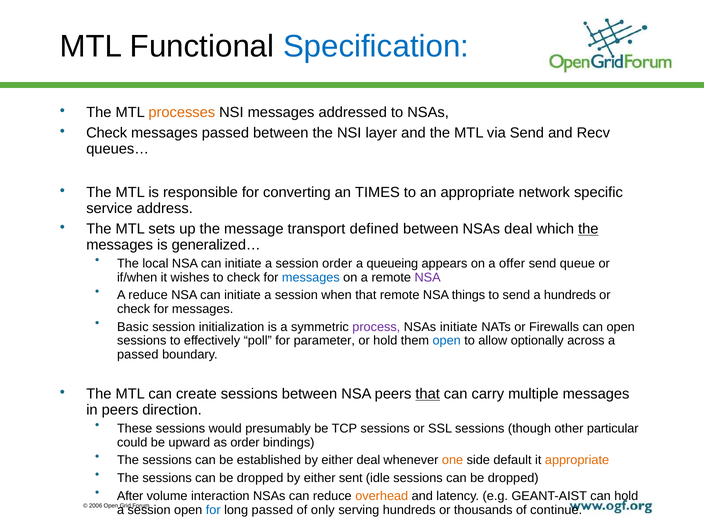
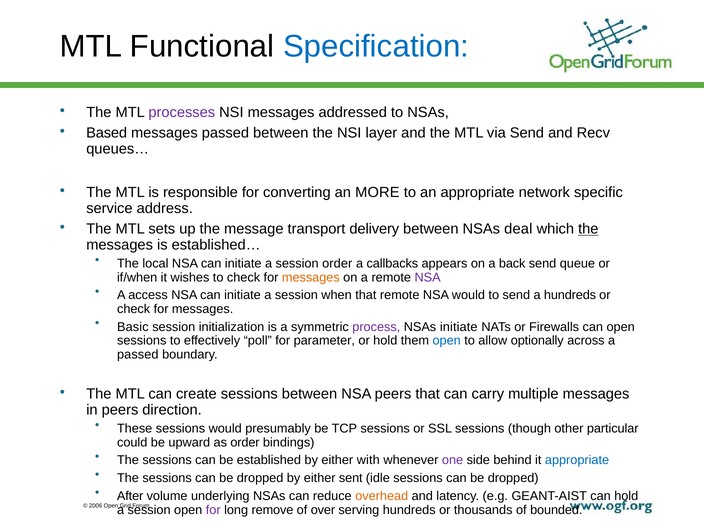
processes colour: orange -> purple
Check at (107, 133): Check -> Based
TIMES: TIMES -> MORE
defined: defined -> delivery
generalized…: generalized… -> established…
queueing: queueing -> callbacks
offer: offer -> back
messages at (311, 277) colour: blue -> orange
A reduce: reduce -> access
NSA things: things -> would
that at (428, 394) underline: present -> none
either deal: deal -> with
one colour: orange -> purple
default: default -> behind
appropriate at (577, 460) colour: orange -> blue
interaction: interaction -> underlying
for at (213, 510) colour: blue -> purple
long passed: passed -> remove
only: only -> over
continue: continue -> bounded
